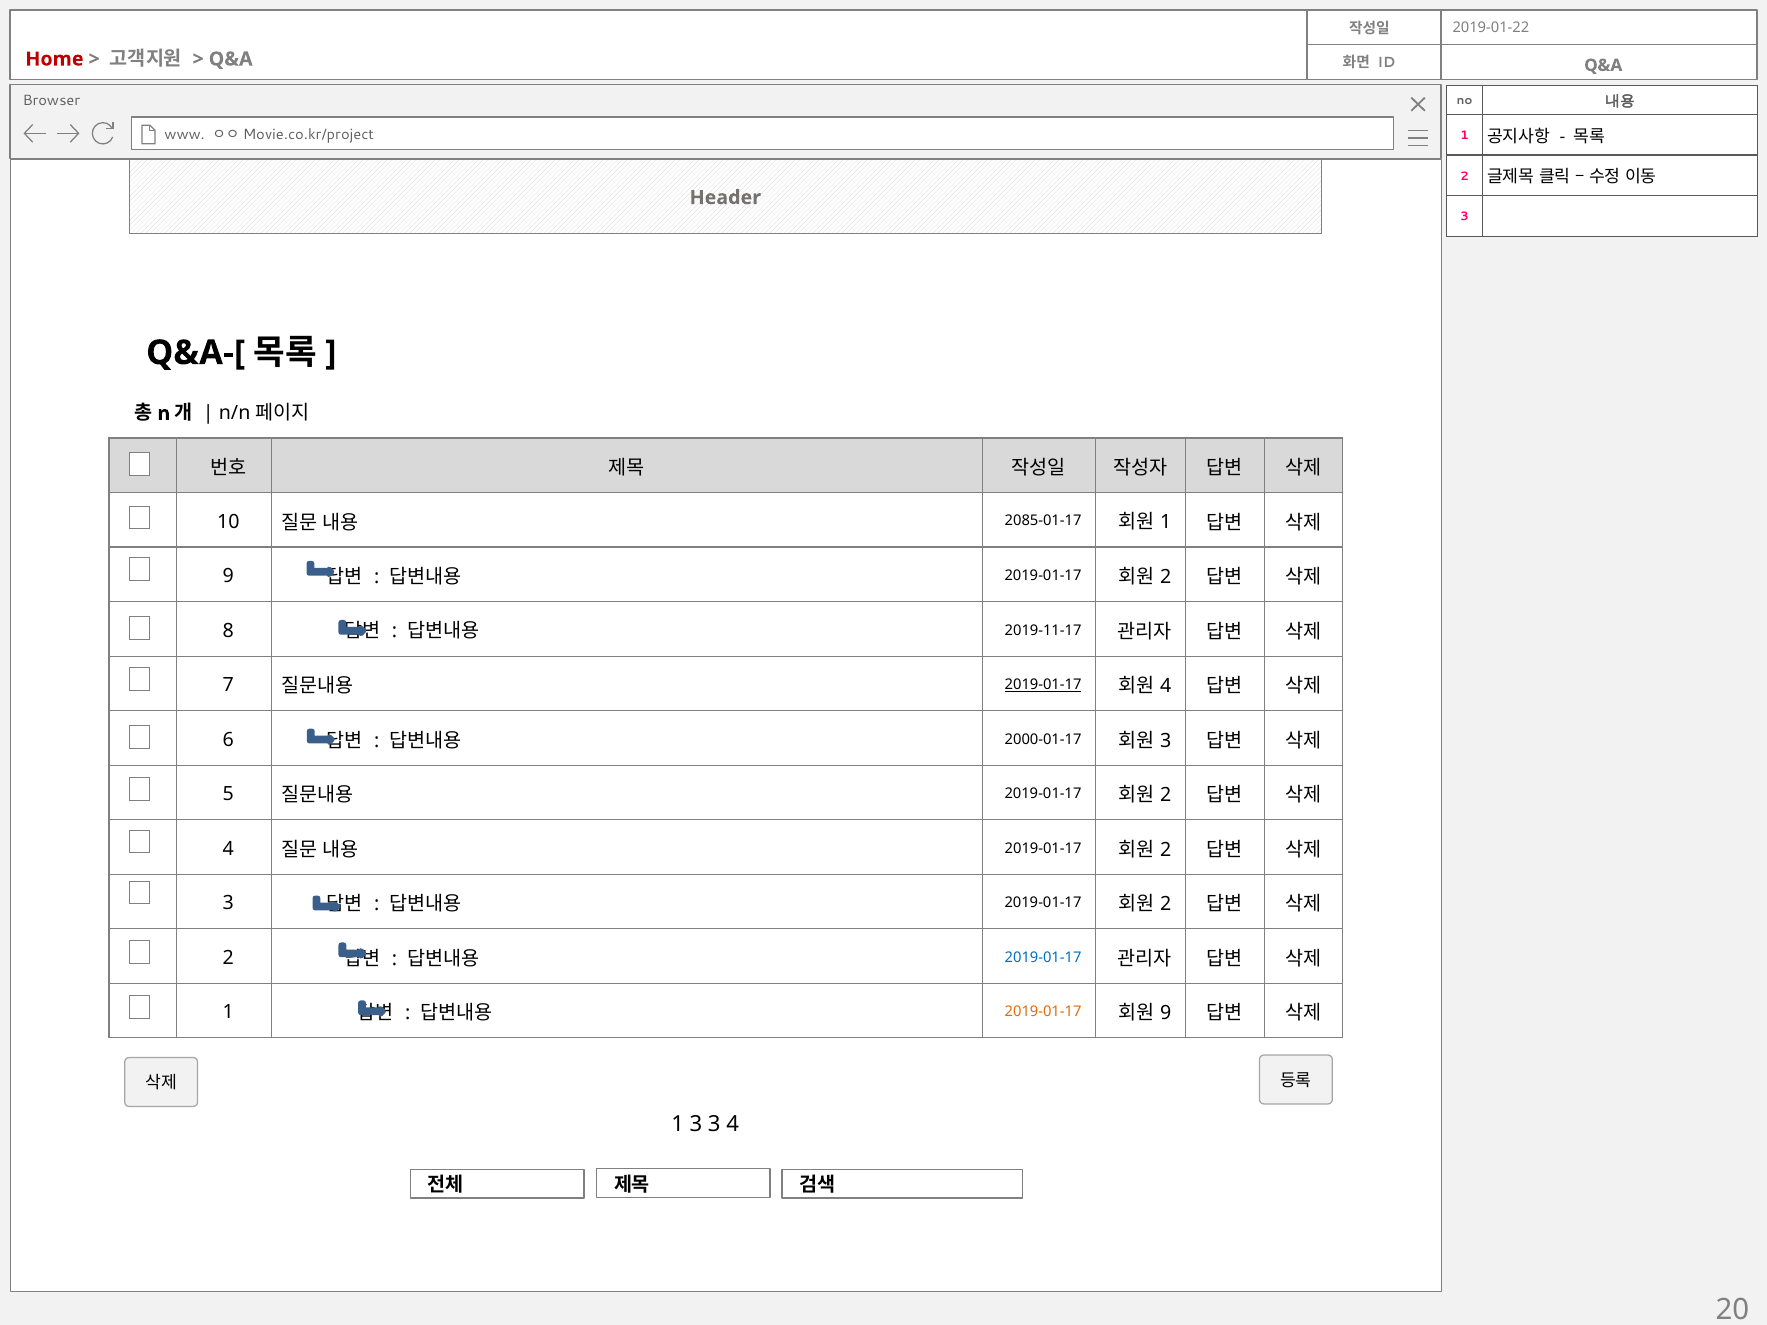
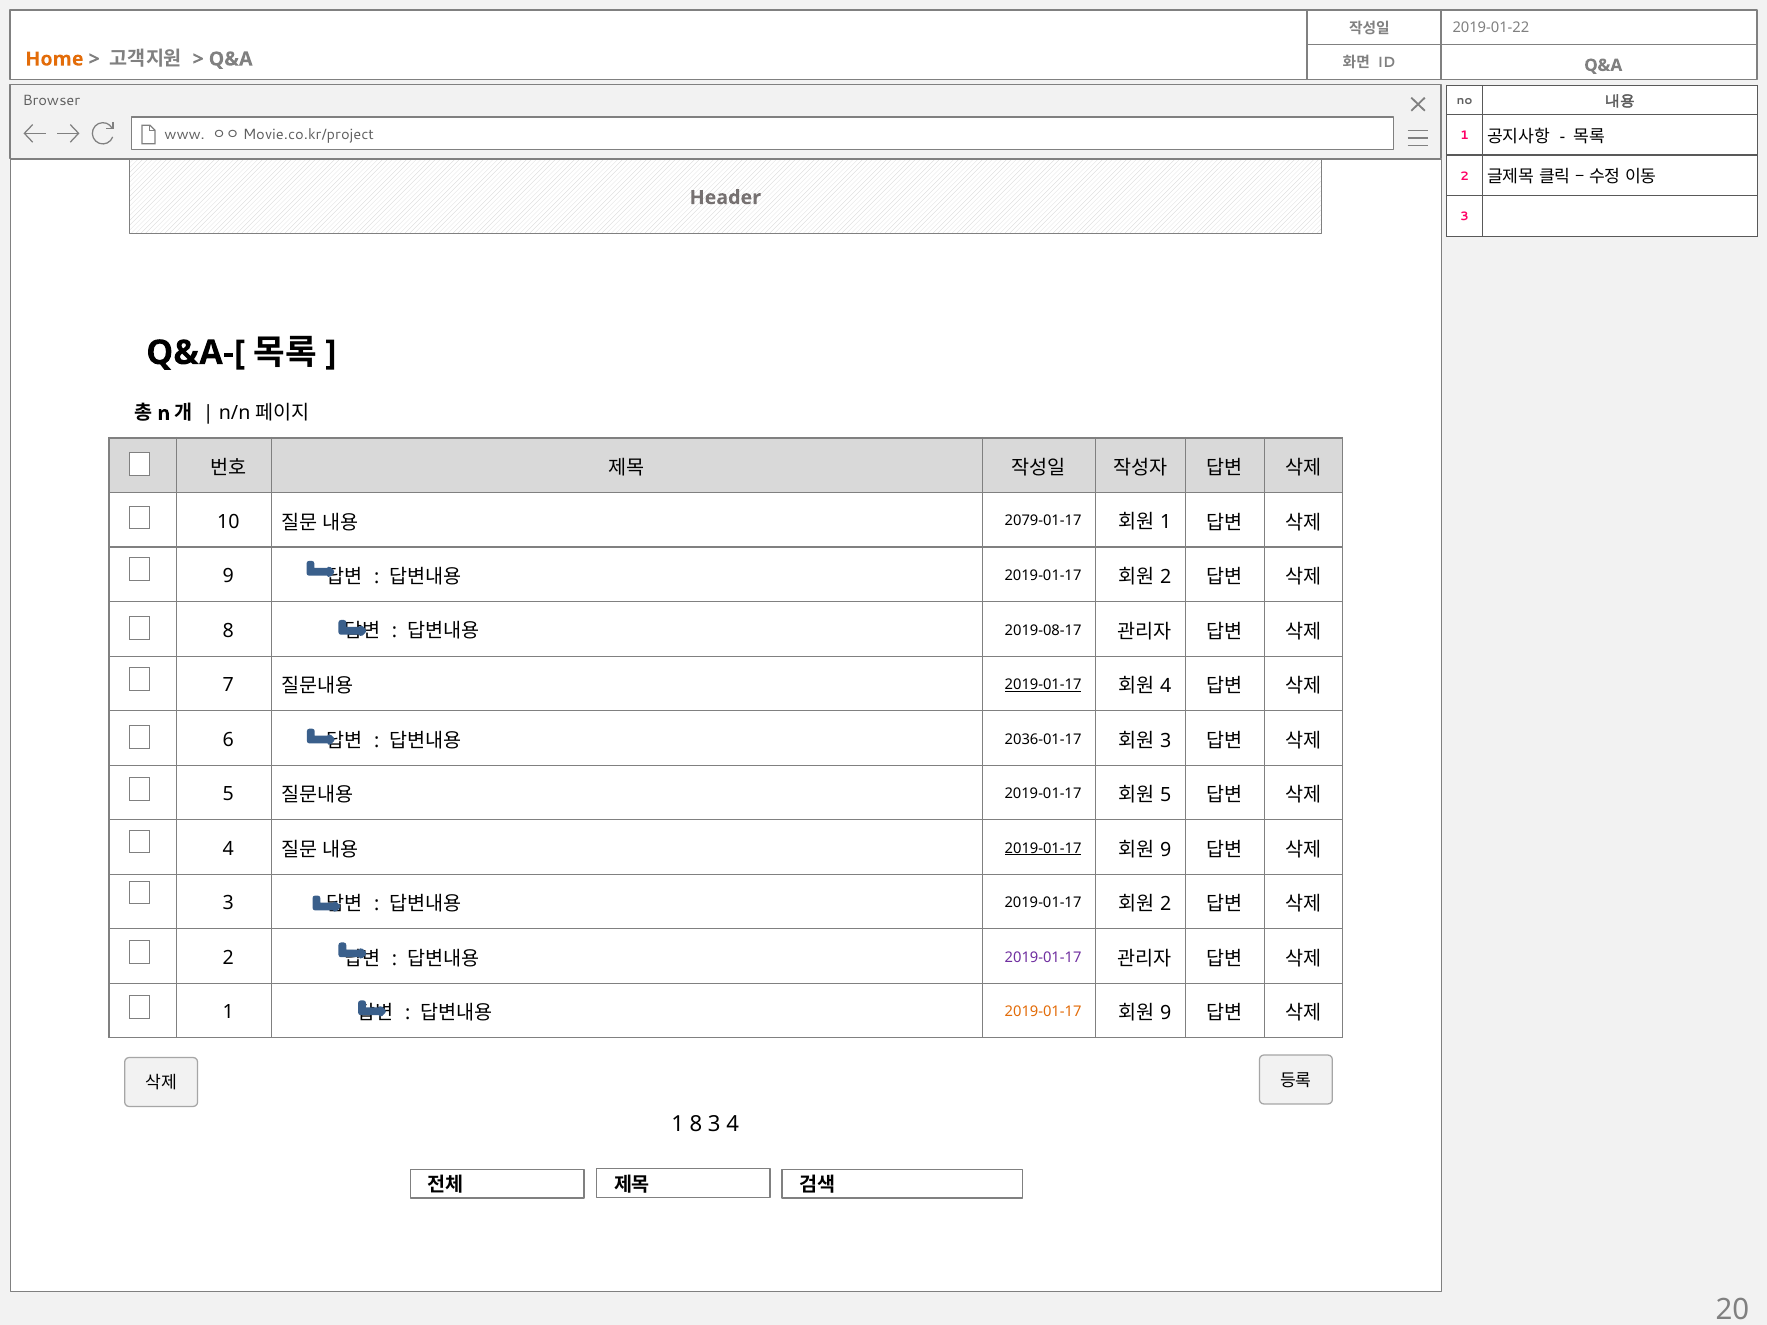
Home colour: red -> orange
2085-01-17: 2085-01-17 -> 2079-01-17
2019-11-17: 2019-11-17 -> 2019-08-17
2000-01-17: 2000-01-17 -> 2036-01-17
2 at (1166, 795): 2 -> 5
2019-01-17 at (1043, 848) underline: none -> present
2 at (1166, 850): 2 -> 9
2019-01-17 at (1043, 958) colour: blue -> purple
1 3: 3 -> 8
